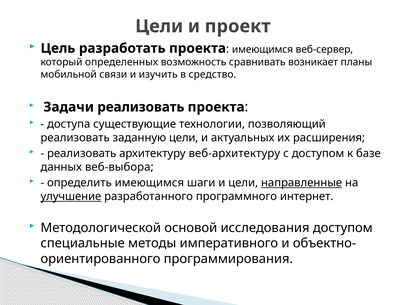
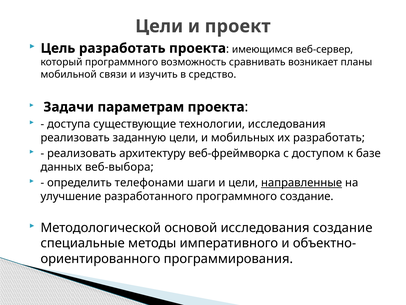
который определенных: определенных -> программного
Задачи реализовать: реализовать -> параметрам
технологии позволяющий: позволяющий -> исследования
актуальных: актуальных -> мобильных
их расширения: расширения -> разработать
веб-архитектуру: веб-архитектуру -> веб-фреймворка
определить имеющимся: имеющимся -> телефонами
улучшение underline: present -> none
программного интернет: интернет -> создание
исследования доступом: доступом -> создание
